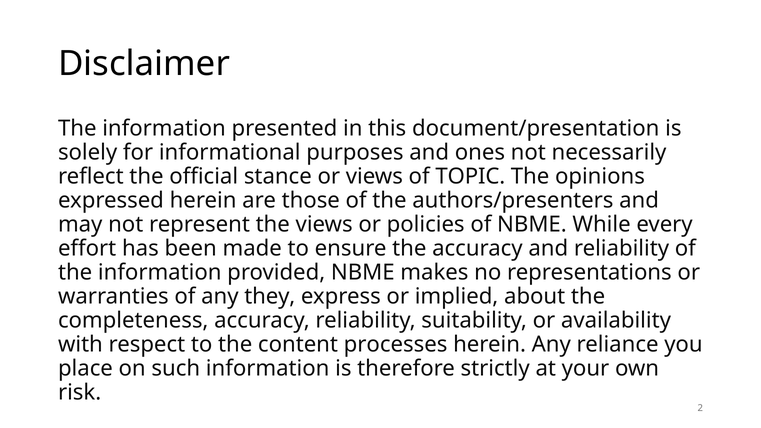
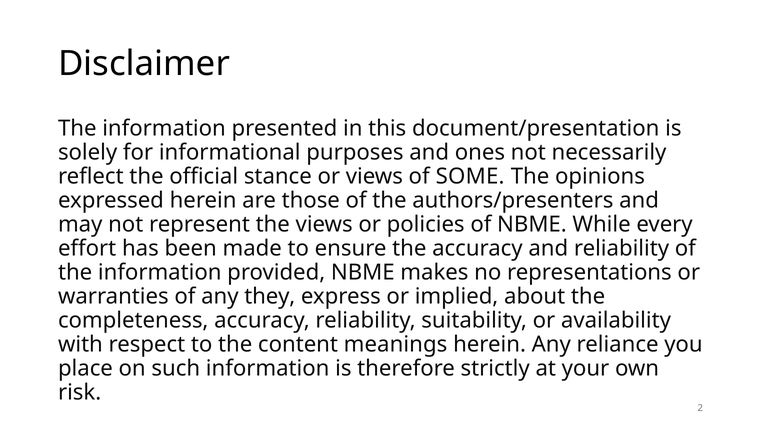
TOPIC: TOPIC -> SOME
processes: processes -> meanings
